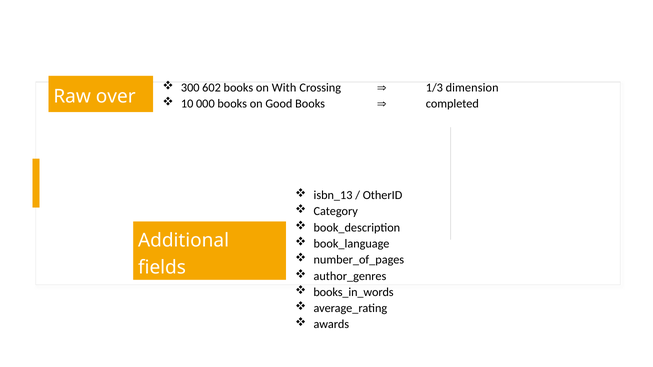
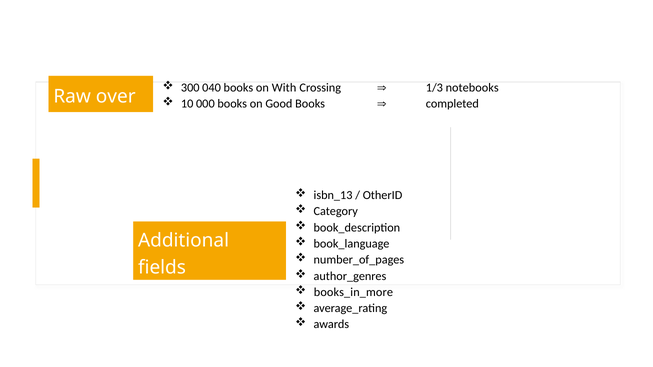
602: 602 -> 040
dimension: dimension -> notebooks
books_in_words: books_in_words -> books_in_more
